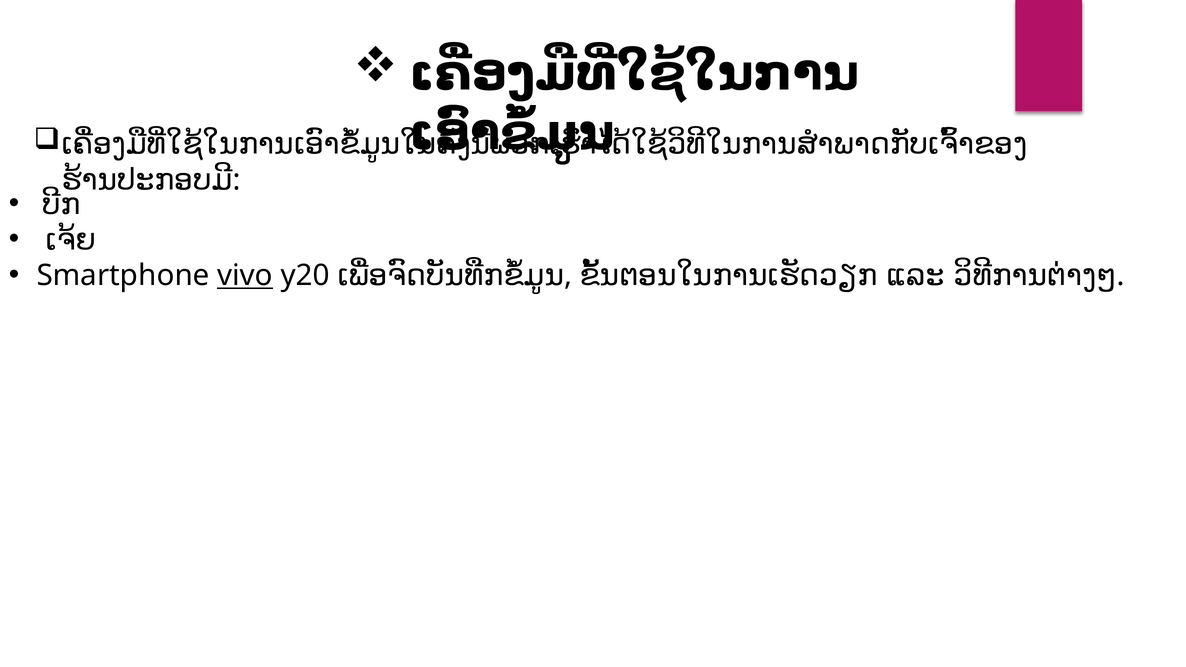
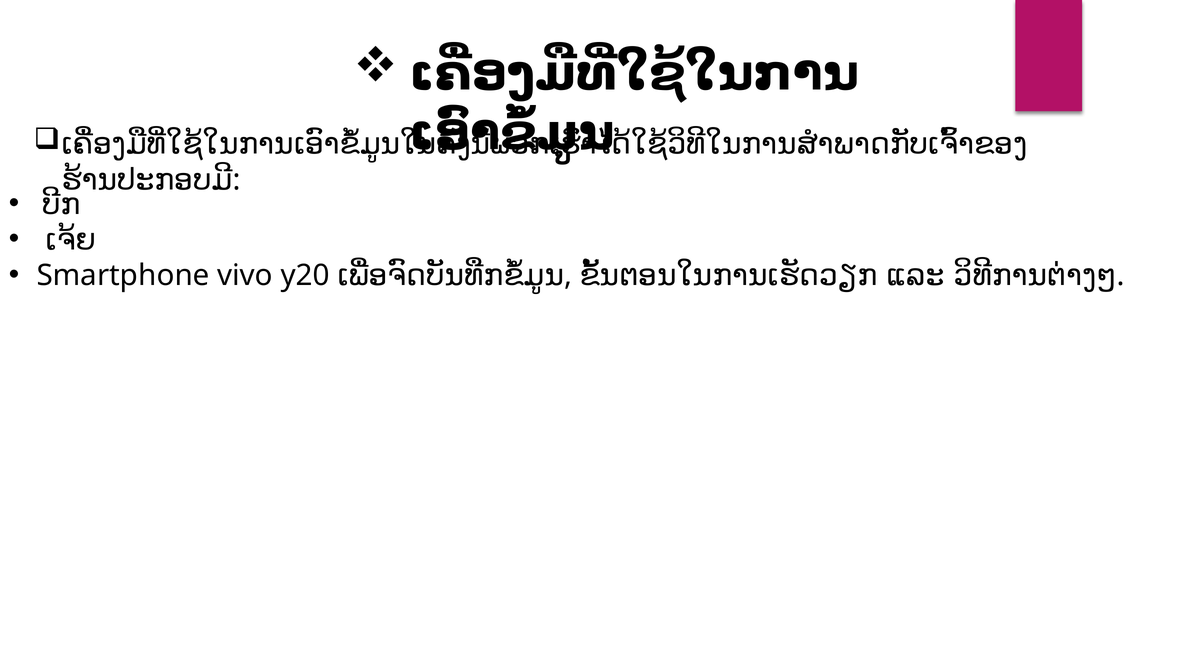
vivo underline: present -> none
